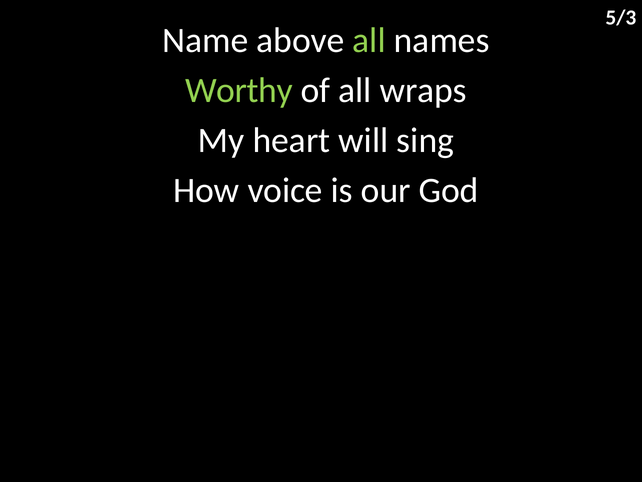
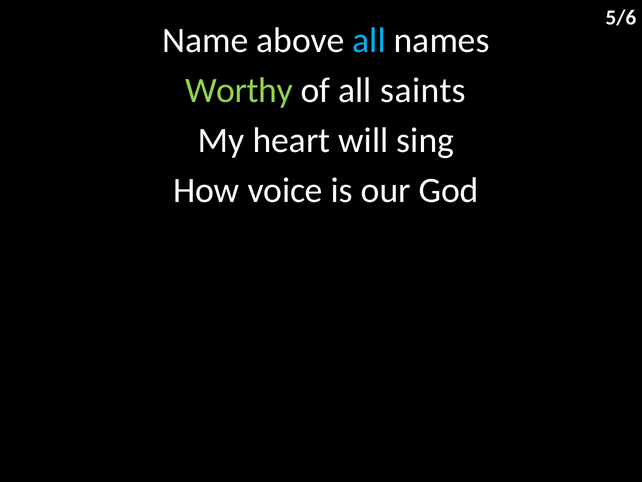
5/3: 5/3 -> 5/6
all at (369, 40) colour: light green -> light blue
wraps: wraps -> saints
